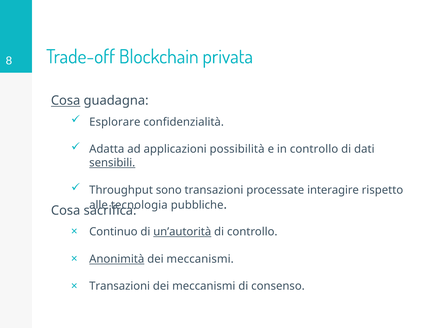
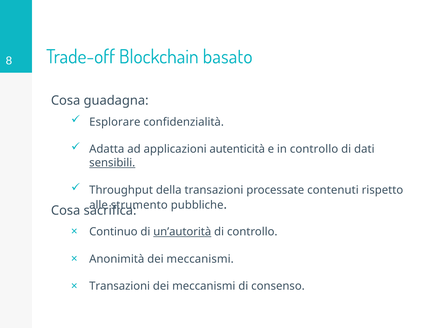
privata: privata -> basato
Cosa at (66, 101) underline: present -> none
possibilità: possibilità -> autenticità
sono: sono -> della
interagire: interagire -> contenuti
tecnologia: tecnologia -> strumento
Anonimità underline: present -> none
